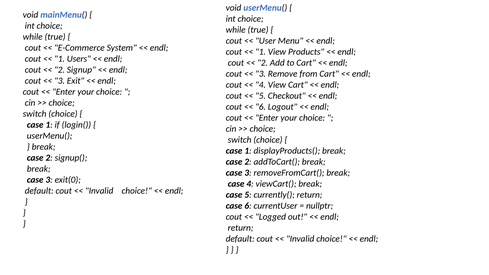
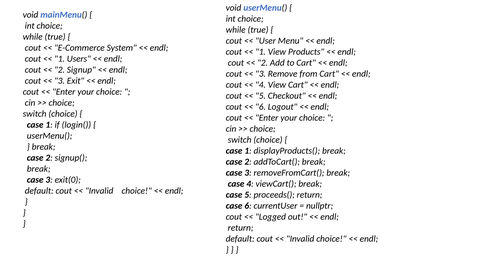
currently(: currently( -> proceeds(
